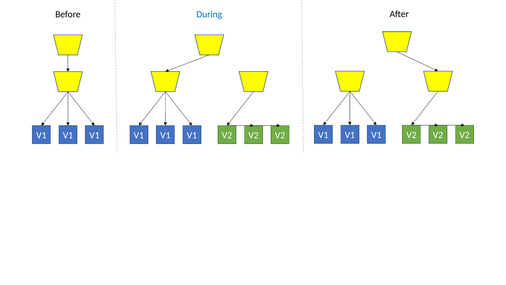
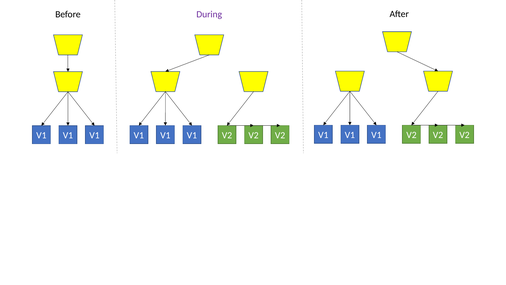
During colour: blue -> purple
